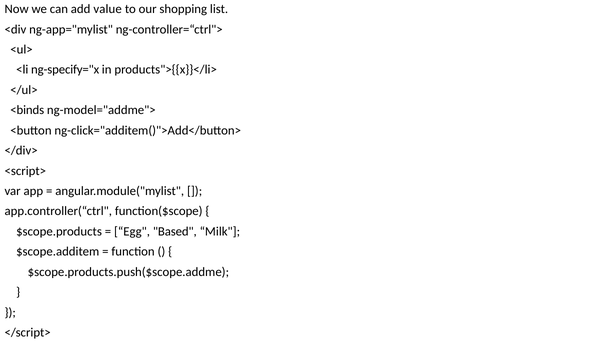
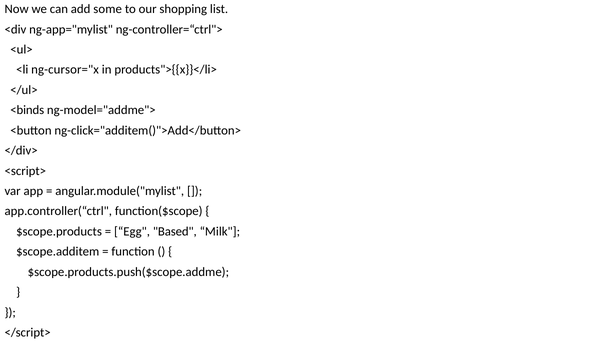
value: value -> some
ng-specify="x: ng-specify="x -> ng-cursor="x
